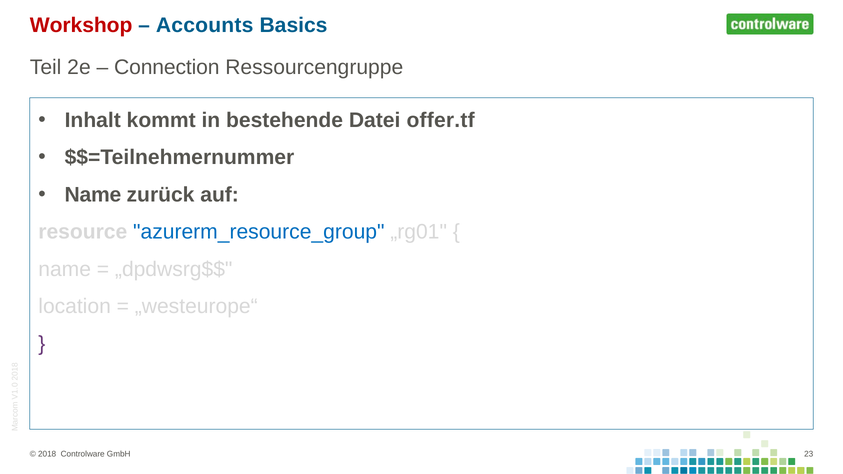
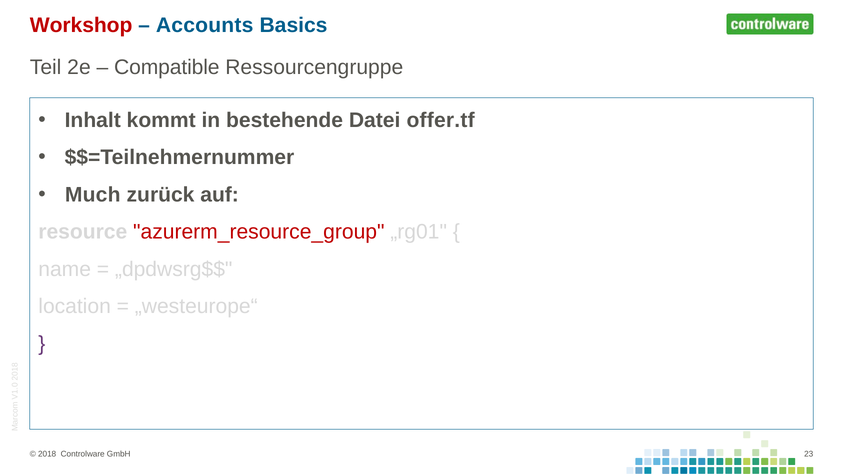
Connection: Connection -> Compatible
Name at (93, 195): Name -> Much
azurerm_resource_group colour: blue -> red
